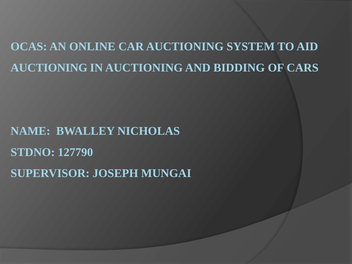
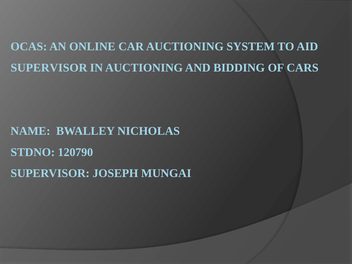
AUCTIONING at (49, 68): AUCTIONING -> SUPERVISOR
127790: 127790 -> 120790
